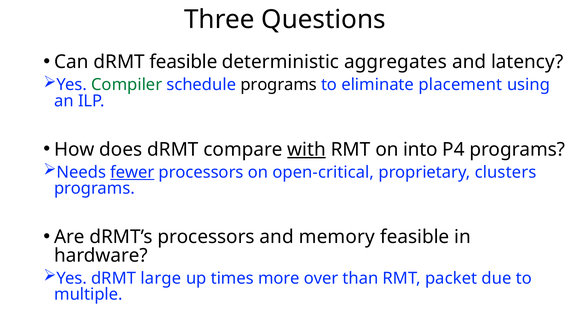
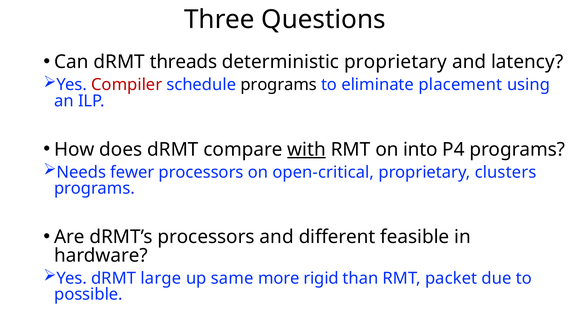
dRMT feasible: feasible -> threads
deterministic aggregates: aggregates -> proprietary
Compiler colour: green -> red
fewer underline: present -> none
memory: memory -> different
times: times -> same
over: over -> rigid
multiple: multiple -> possible
